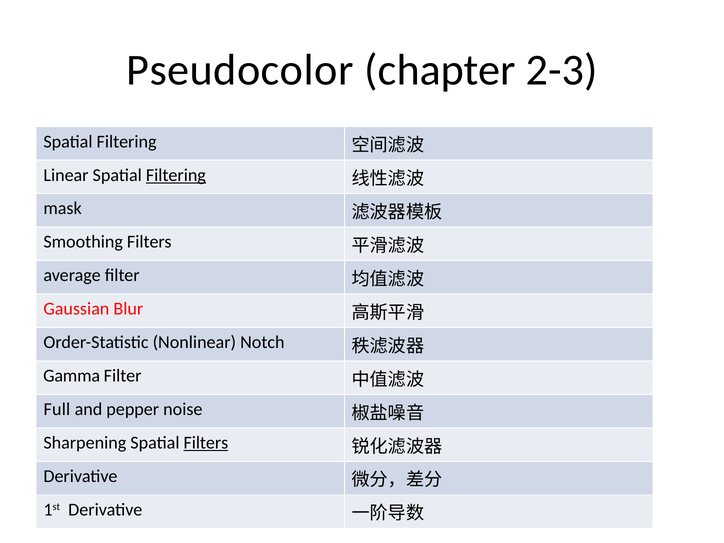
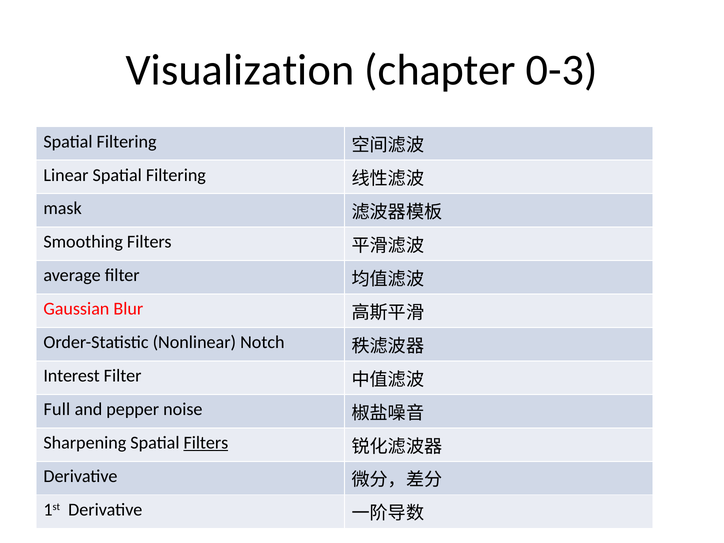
Pseudocolor: Pseudocolor -> Visualization
2-3: 2-3 -> 0-3
Filtering at (176, 175) underline: present -> none
Gamma: Gamma -> Interest
